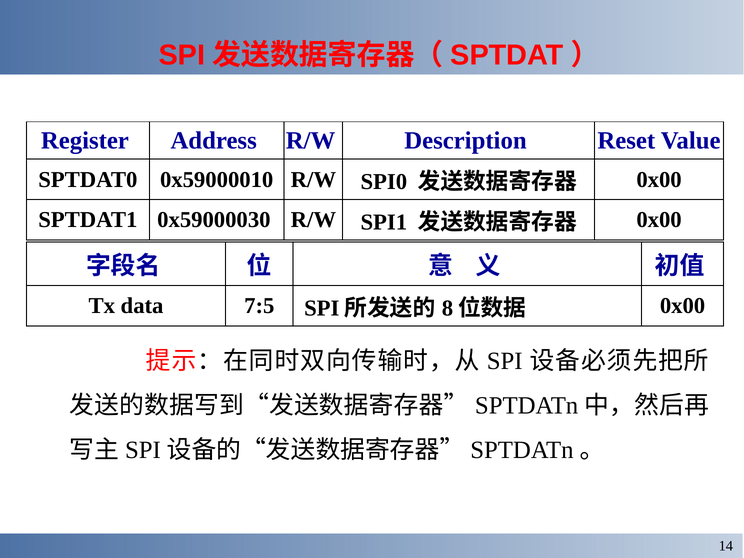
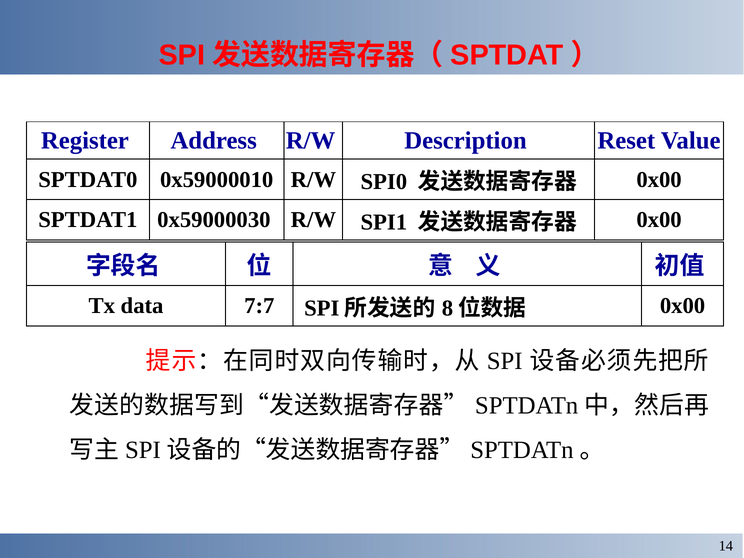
7:5: 7:5 -> 7:7
